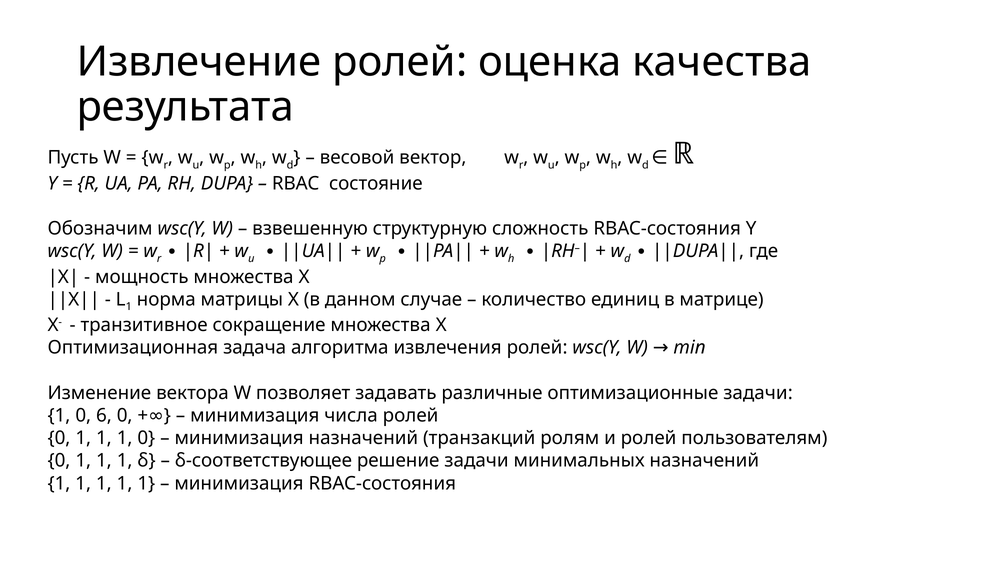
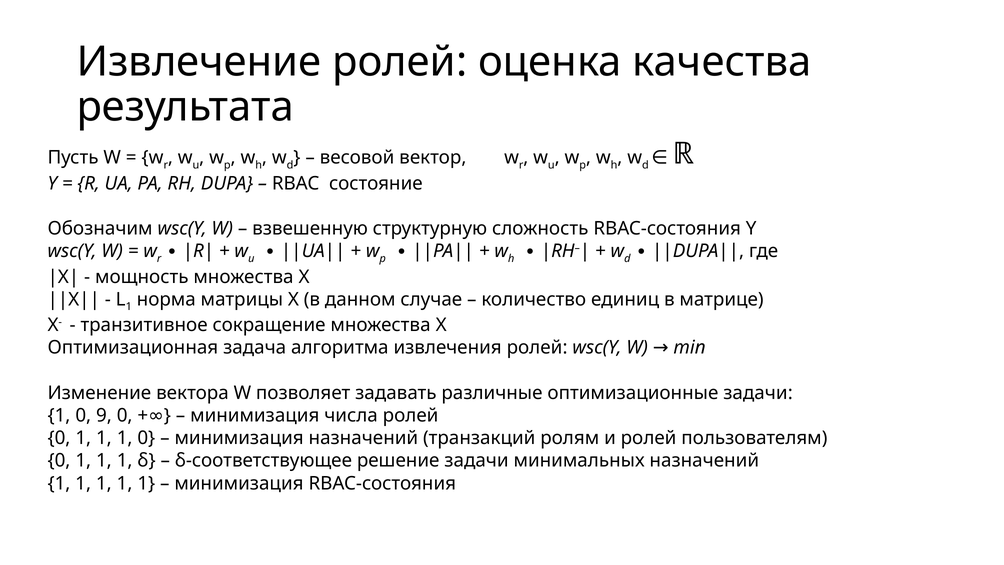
6: 6 -> 9
